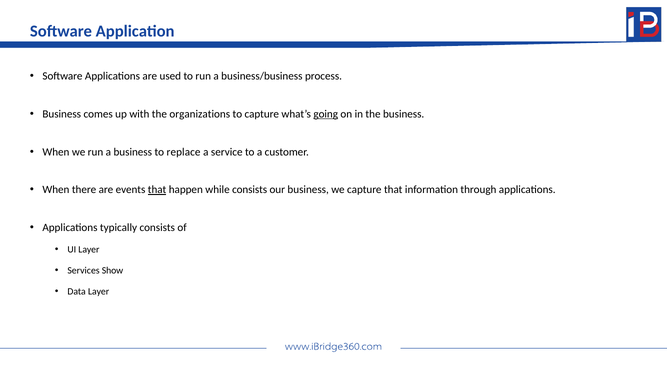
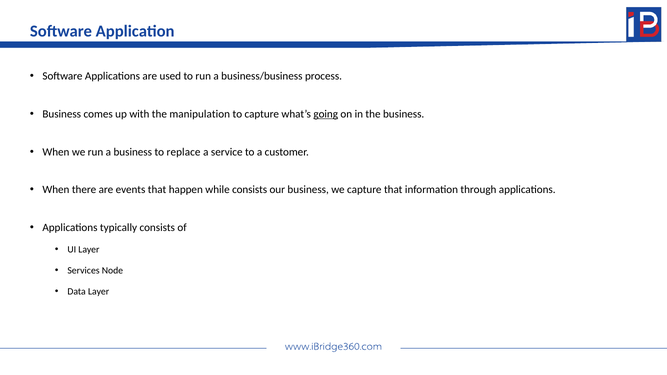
organizations: organizations -> manipulation
that at (157, 190) underline: present -> none
Show: Show -> Node
